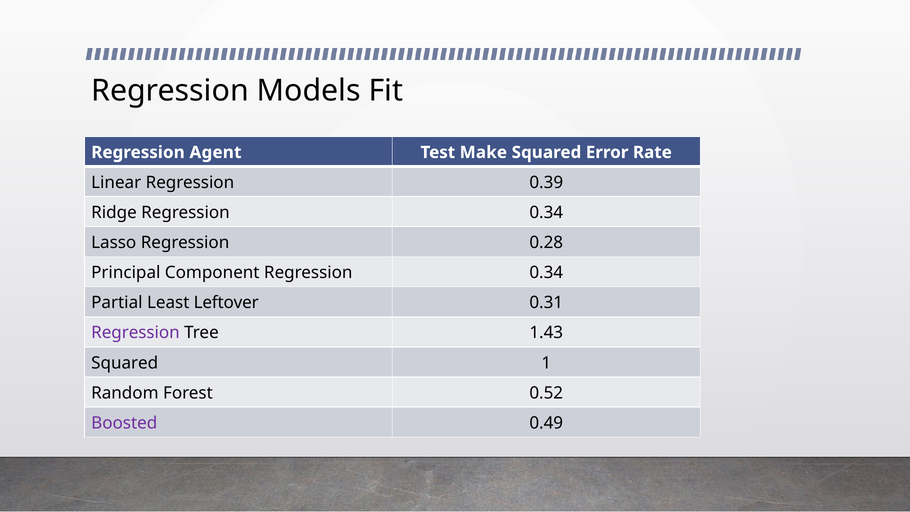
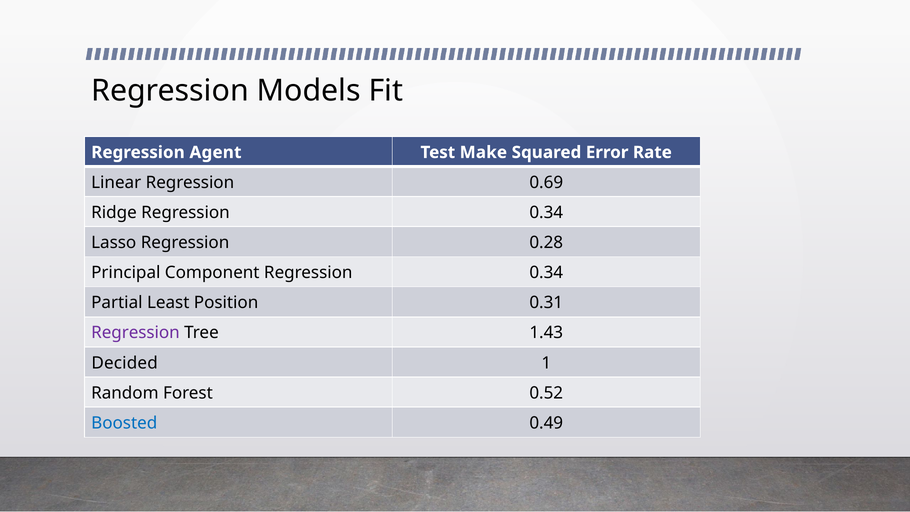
0.39: 0.39 -> 0.69
Leftover: Leftover -> Position
Squared at (125, 363): Squared -> Decided
Boosted colour: purple -> blue
